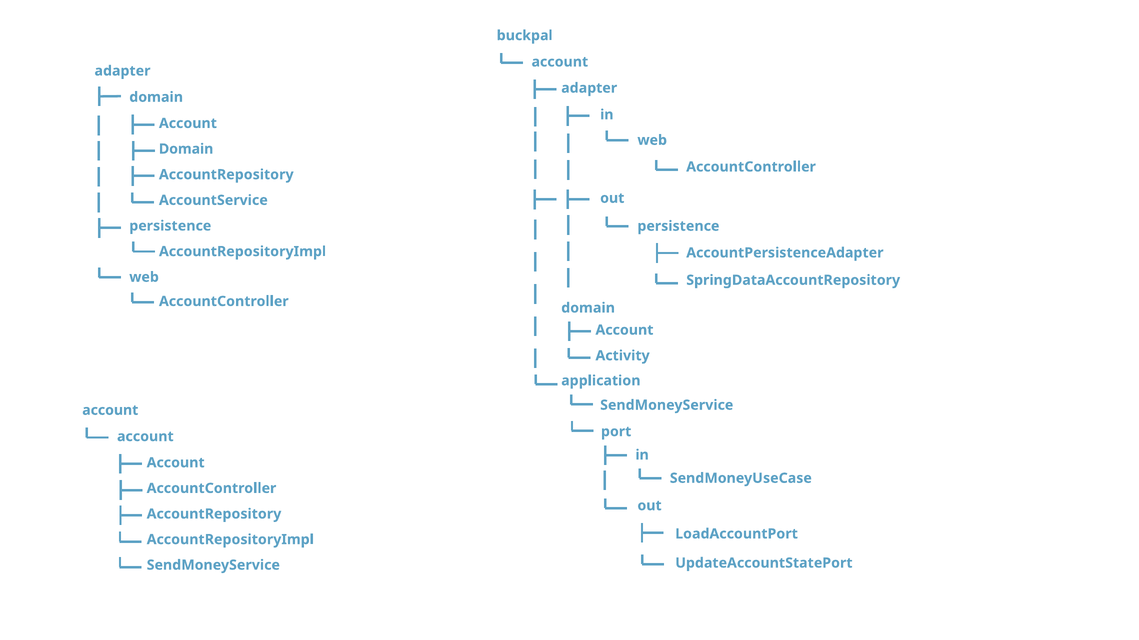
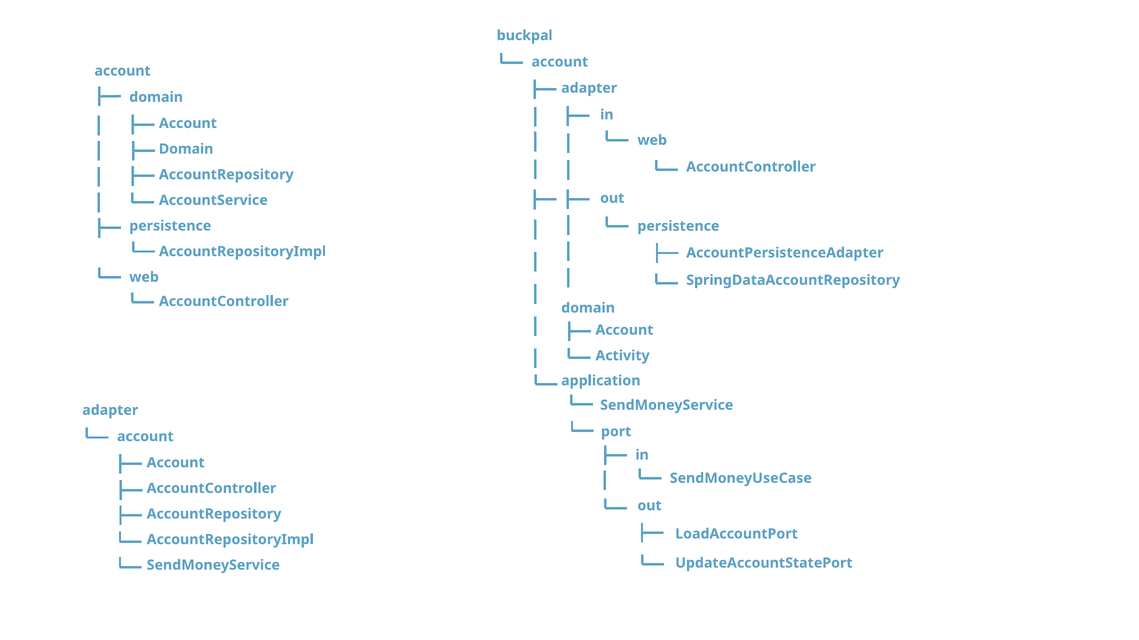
adapter at (122, 71): adapter -> account
account at (110, 411): account -> adapter
